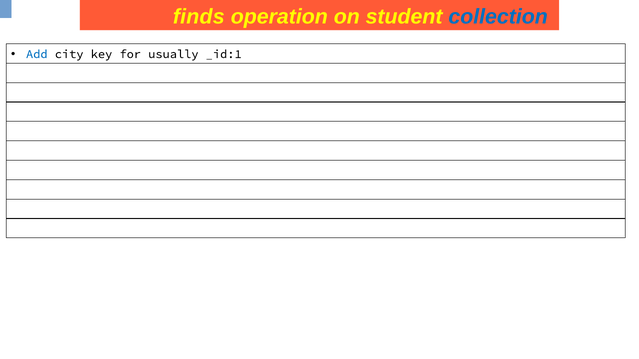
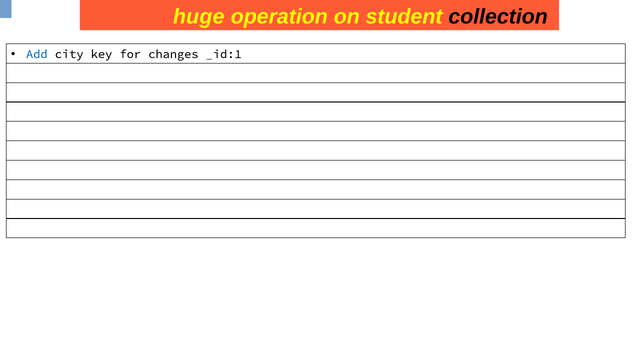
finds: finds -> huge
collection colour: blue -> black
usually: usually -> changes
